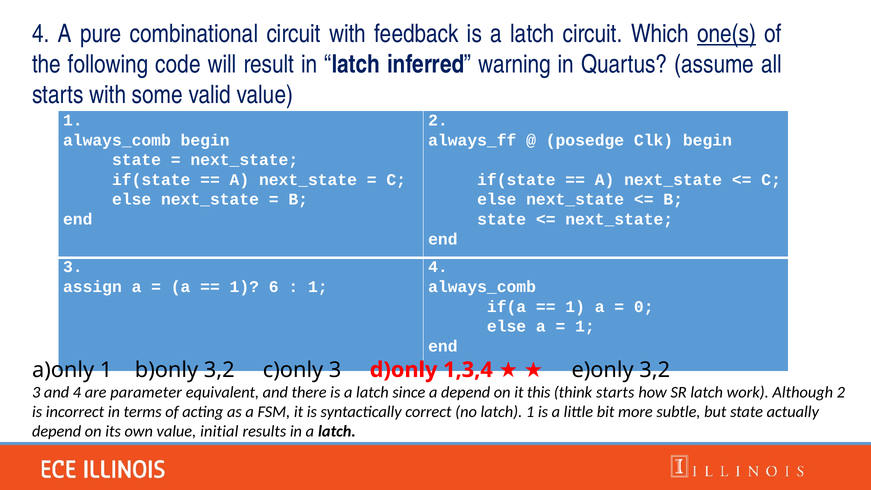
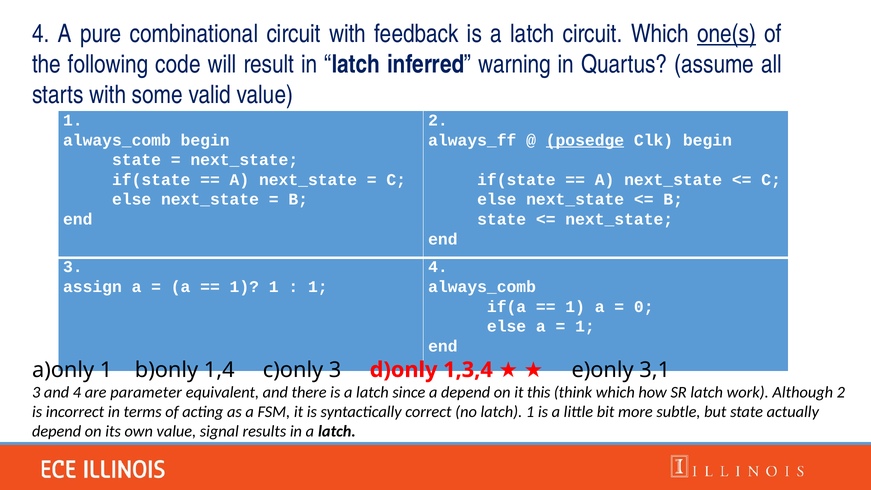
posedge underline: none -> present
1 6: 6 -> 1
b)only 3,2: 3,2 -> 1,4
e)only 3,2: 3,2 -> 3,1
think starts: starts -> which
initial: initial -> signal
